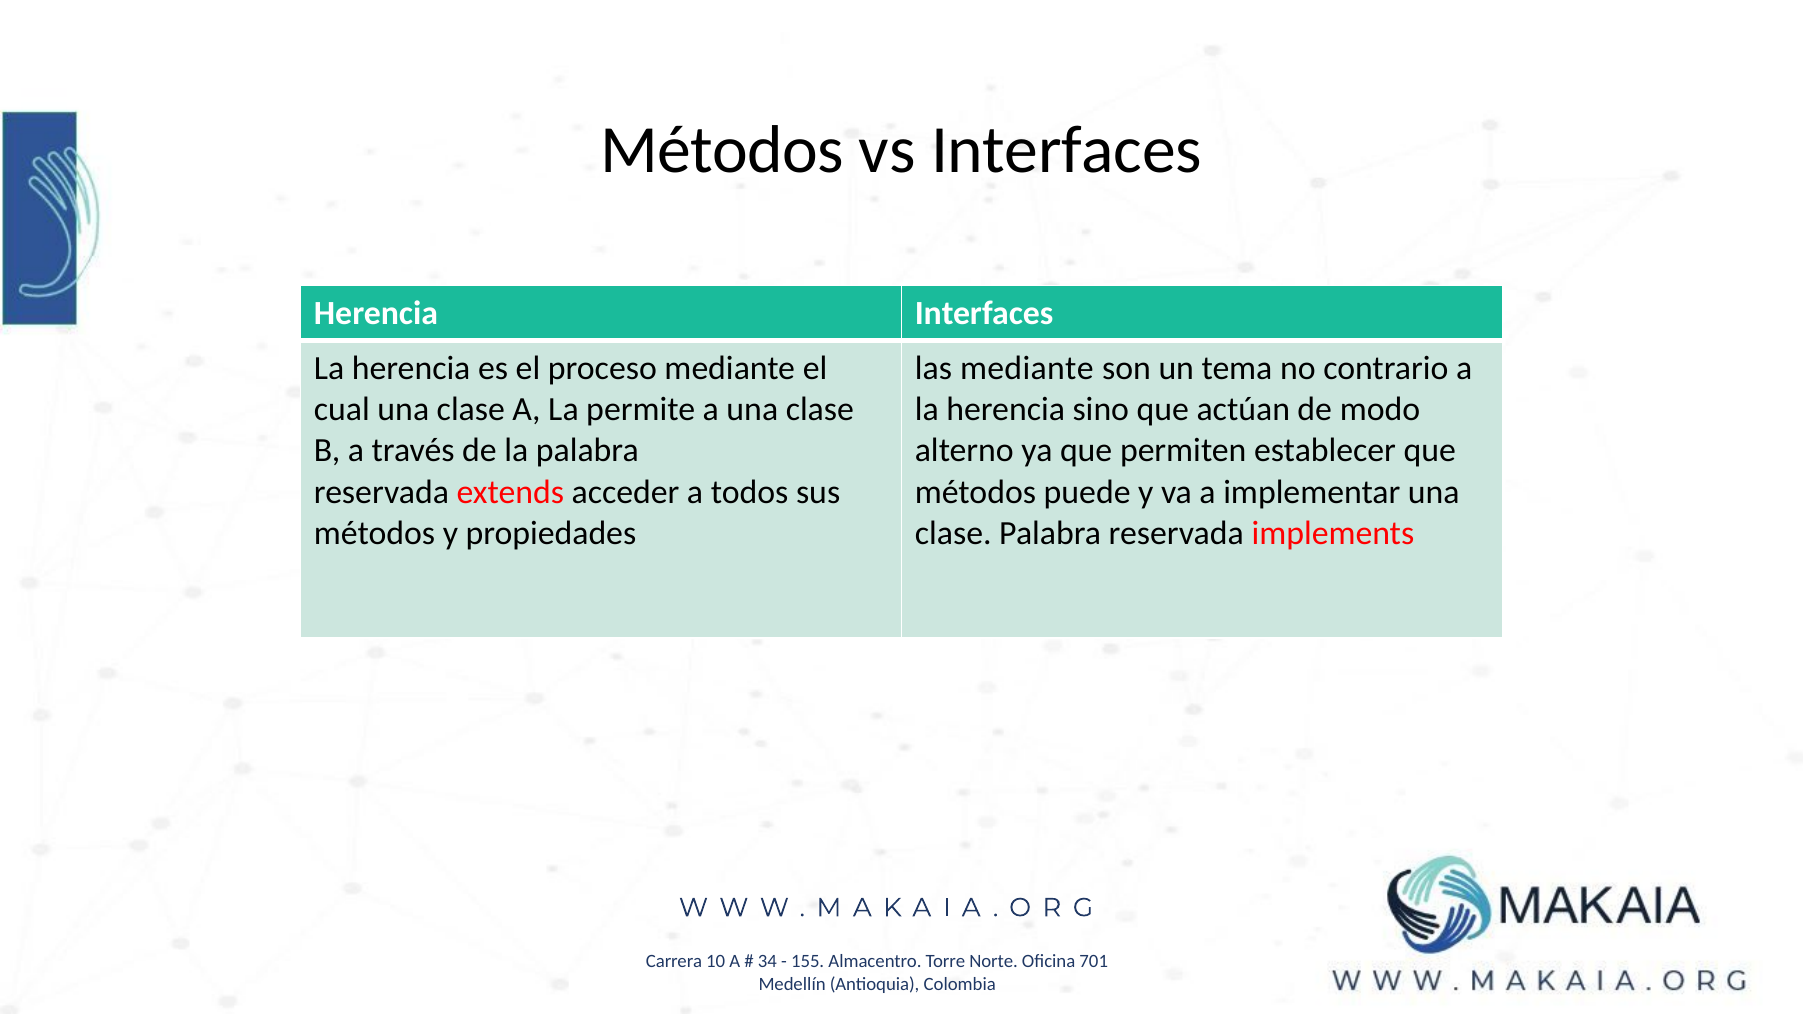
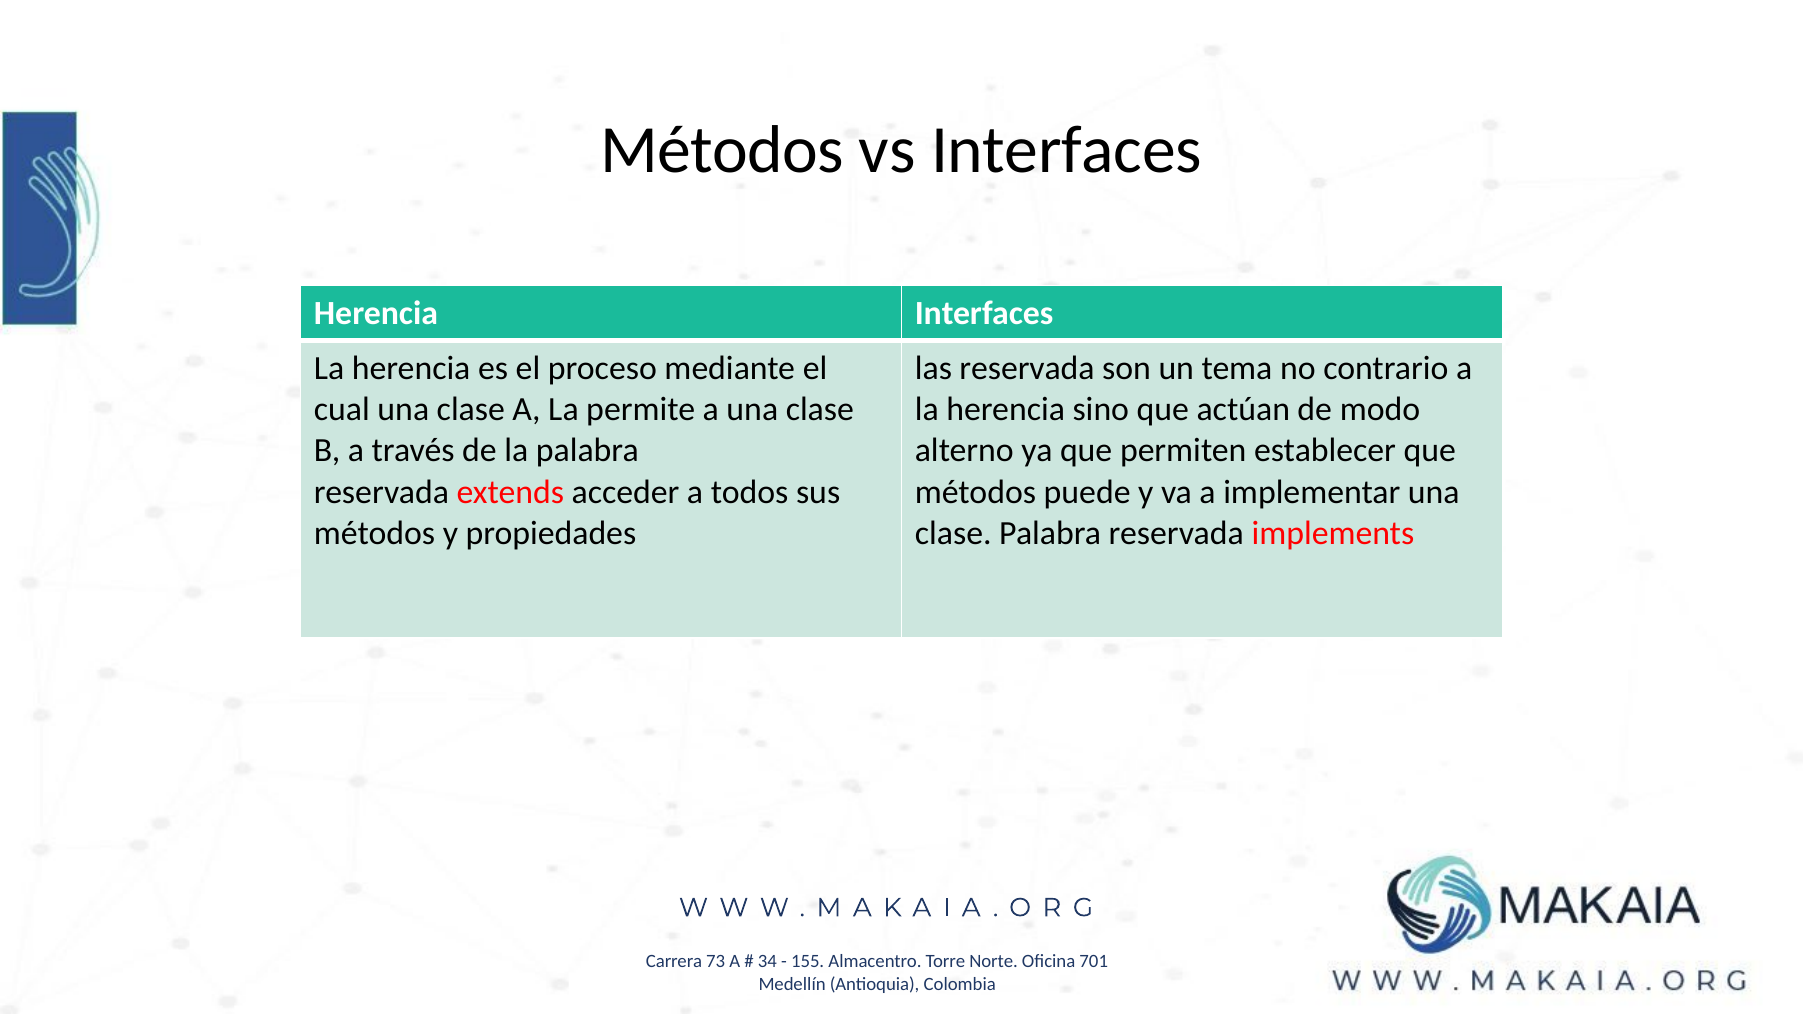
las mediante: mediante -> reservada
10: 10 -> 73
